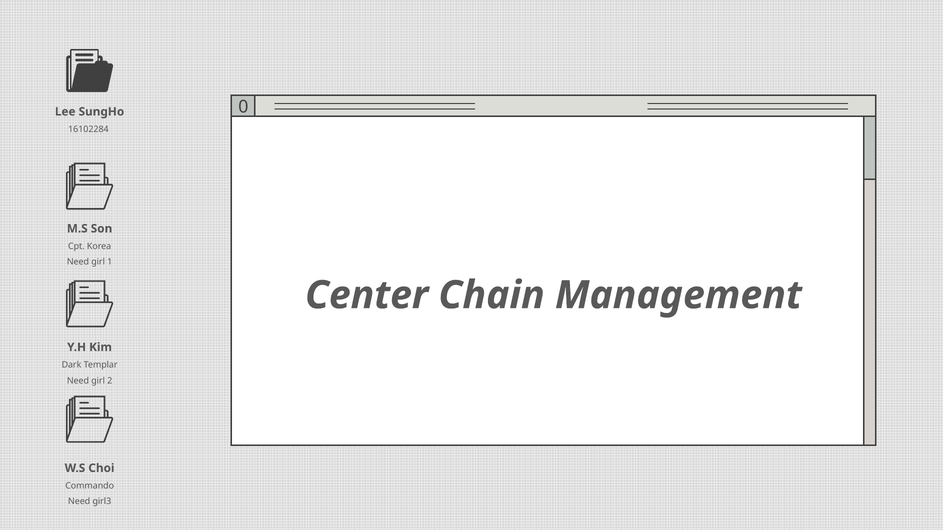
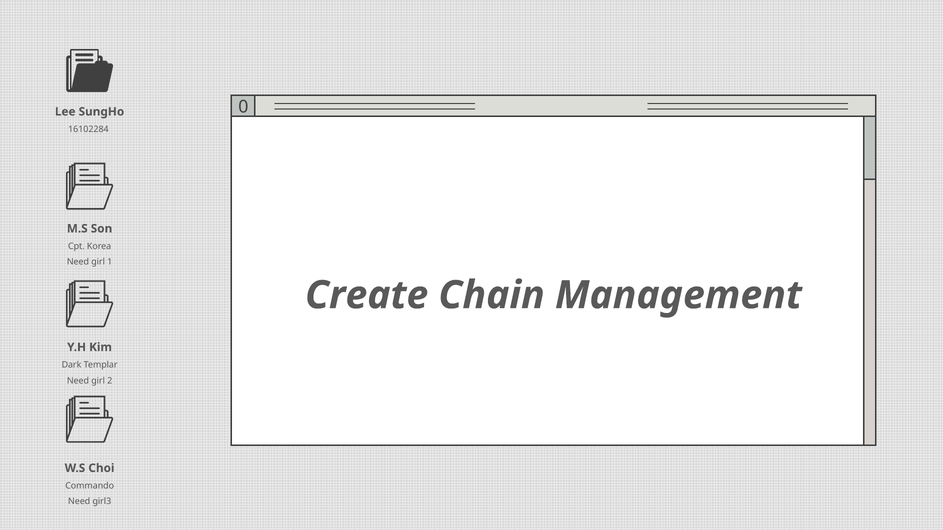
Center: Center -> Create
